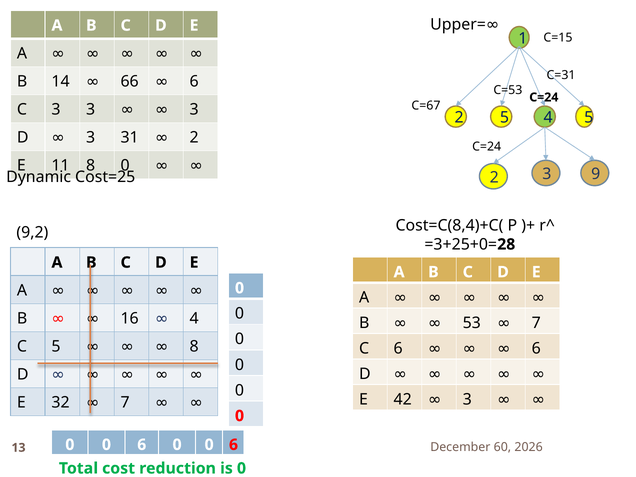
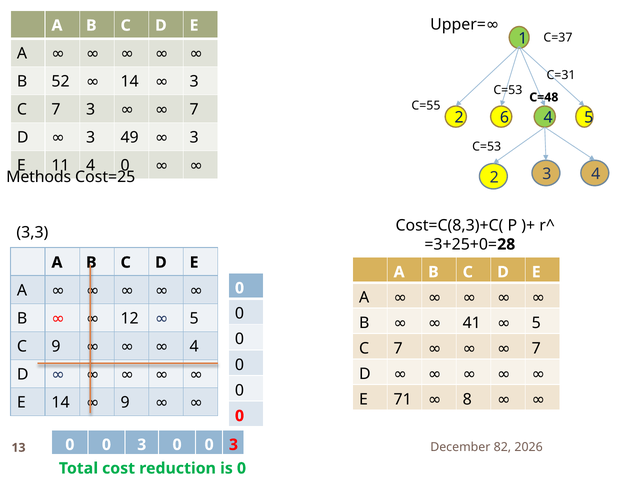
C=15: C=15 -> C=37
14: 14 -> 52
66 at (130, 82): 66 -> 14
6 at (194, 82): 6 -> 3
C=24 at (544, 97): C=24 -> C=48
C=67: C=67 -> C=55
3 at (56, 110): 3 -> 7
3 at (194, 110): 3 -> 7
2 5: 5 -> 6
31: 31 -> 49
2 at (194, 138): 2 -> 3
C=24 at (487, 147): C=24 -> C=53
11 8: 8 -> 4
Dynamic: Dynamic -> Methods
3 9: 9 -> 4
Cost=C(8,4)+C(: Cost=C(8,4)+C( -> Cost=C(8,3)+C(
9,2: 9,2 -> 3,3
16: 16 -> 12
4 at (194, 319): 4 -> 5
53: 53 -> 41
7 at (536, 323): 7 -> 5
C 5: 5 -> 9
8 at (194, 347): 8 -> 4
6 at (398, 348): 6 -> 7
6 at (536, 348): 6 -> 7
42: 42 -> 71
3 at (467, 399): 3 -> 8
E 32: 32 -> 14
7 at (125, 403): 7 -> 9
6 at (142, 445): 6 -> 3
6 at (234, 445): 6 -> 3
60: 60 -> 82
